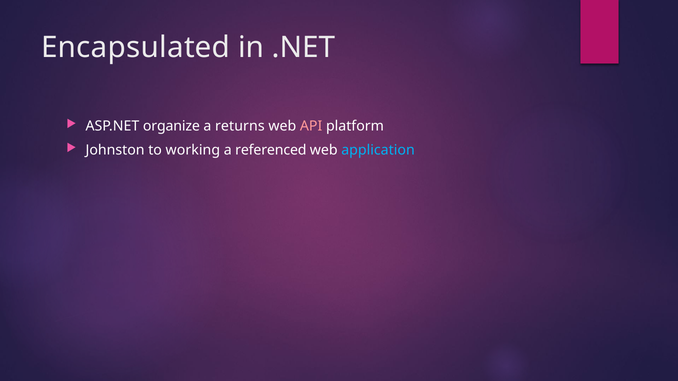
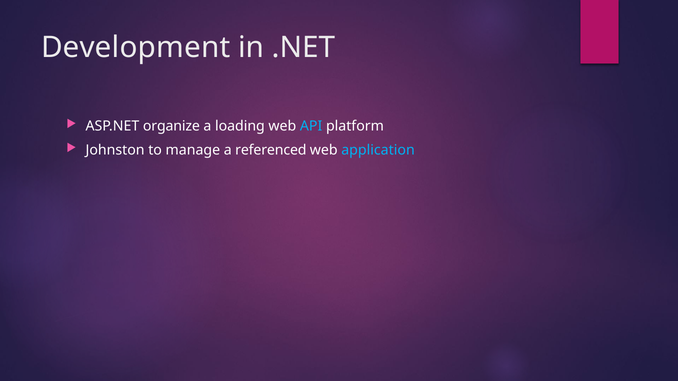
Encapsulated: Encapsulated -> Development
returns: returns -> loading
API colour: pink -> light blue
working: working -> manage
